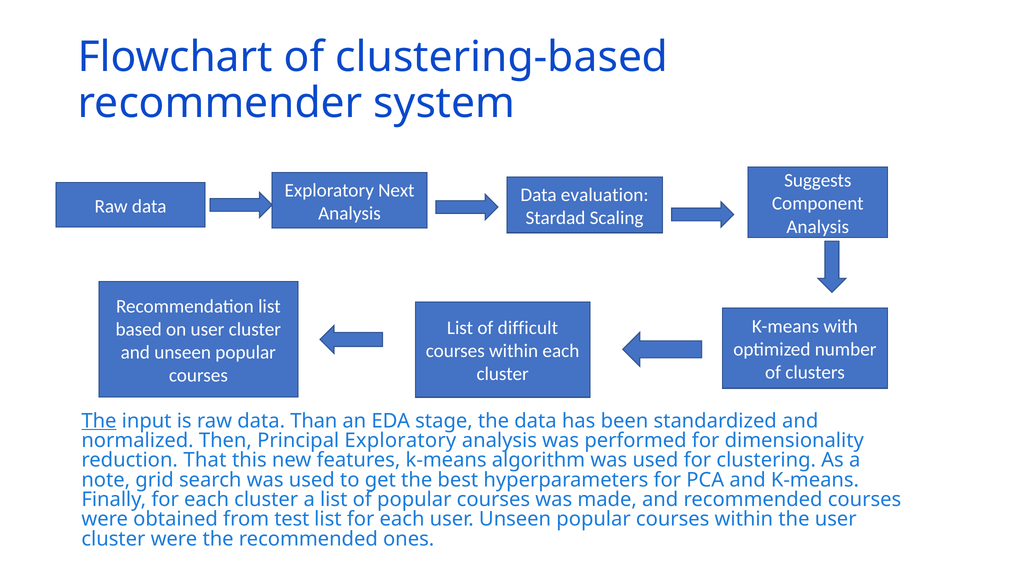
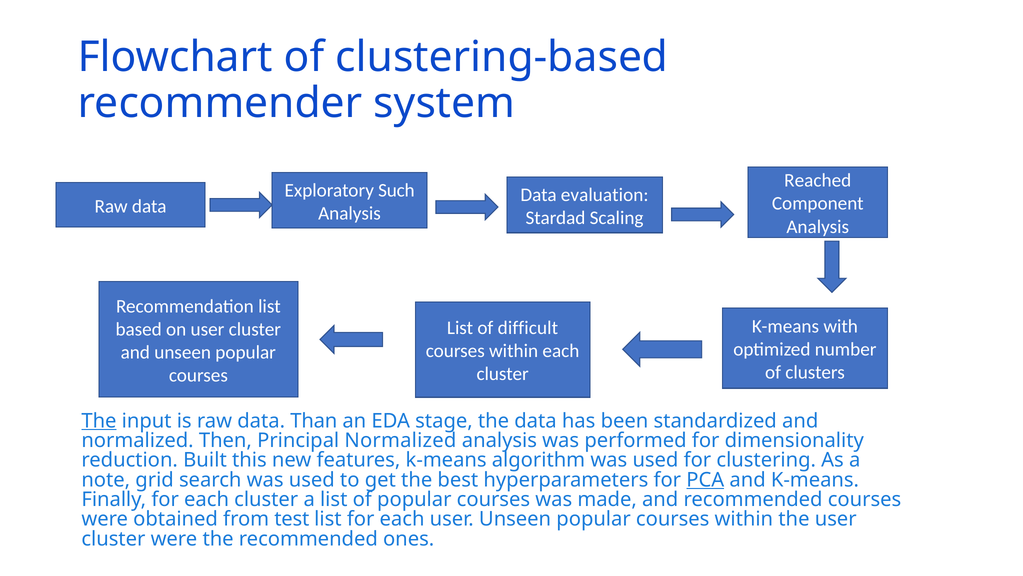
Suggests: Suggests -> Reached
Next: Next -> Such
Principal Exploratory: Exploratory -> Normalized
That: That -> Built
PCA underline: none -> present
